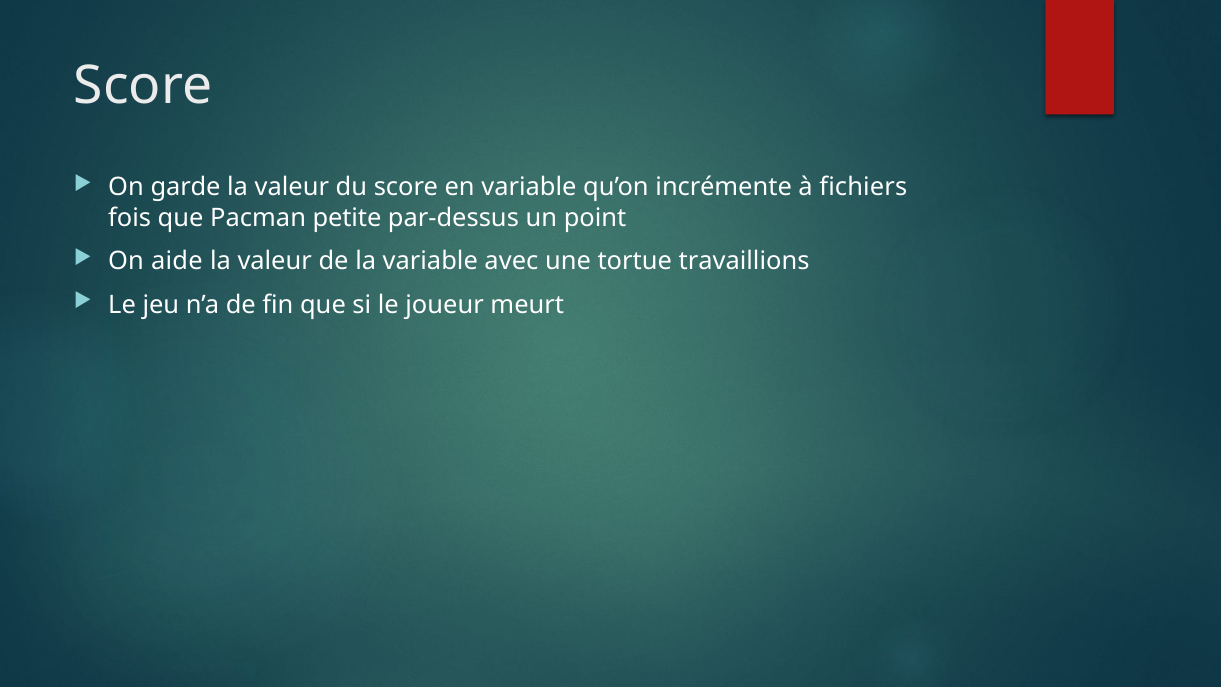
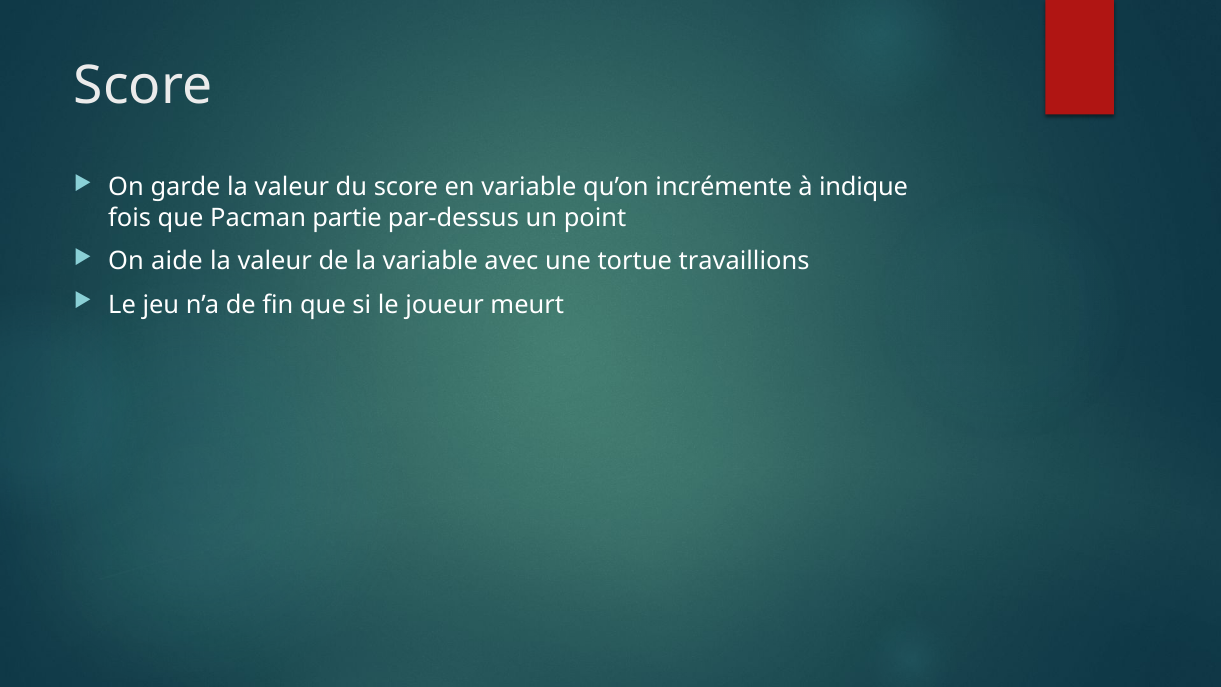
fichiers: fichiers -> indique
petite: petite -> partie
